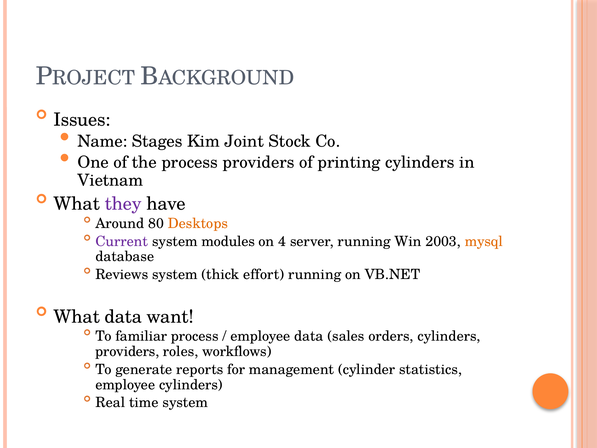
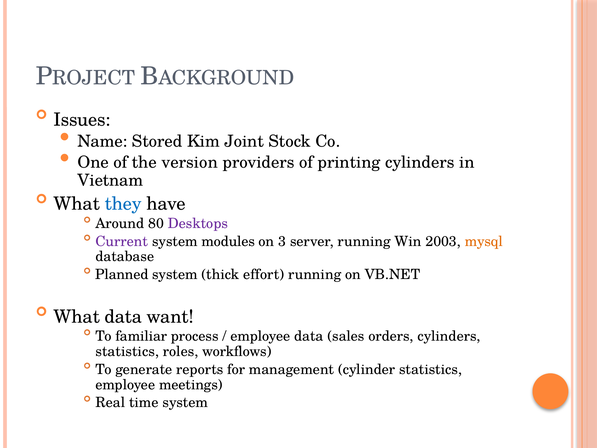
Stages: Stages -> Stored
the process: process -> version
they colour: purple -> blue
Desktops colour: orange -> purple
4: 4 -> 3
Reviews: Reviews -> Planned
providers at (127, 351): providers -> statistics
employee cylinders: cylinders -> meetings
